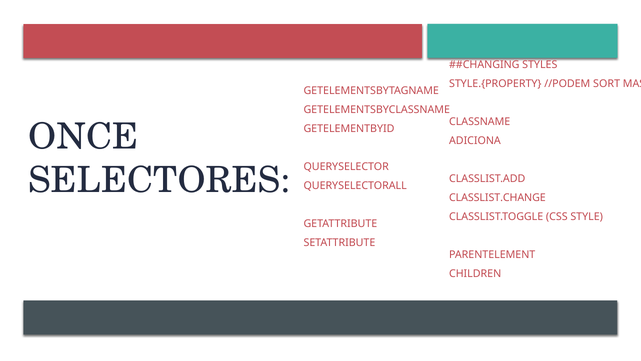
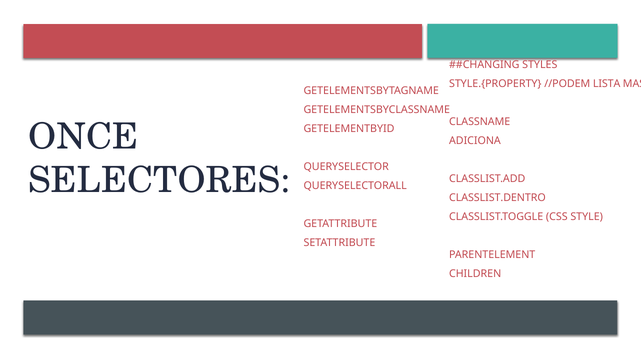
SORT: SORT -> LISTA
CLASSLIST.CHANGE: CLASSLIST.CHANGE -> CLASSLIST.DENTRO
